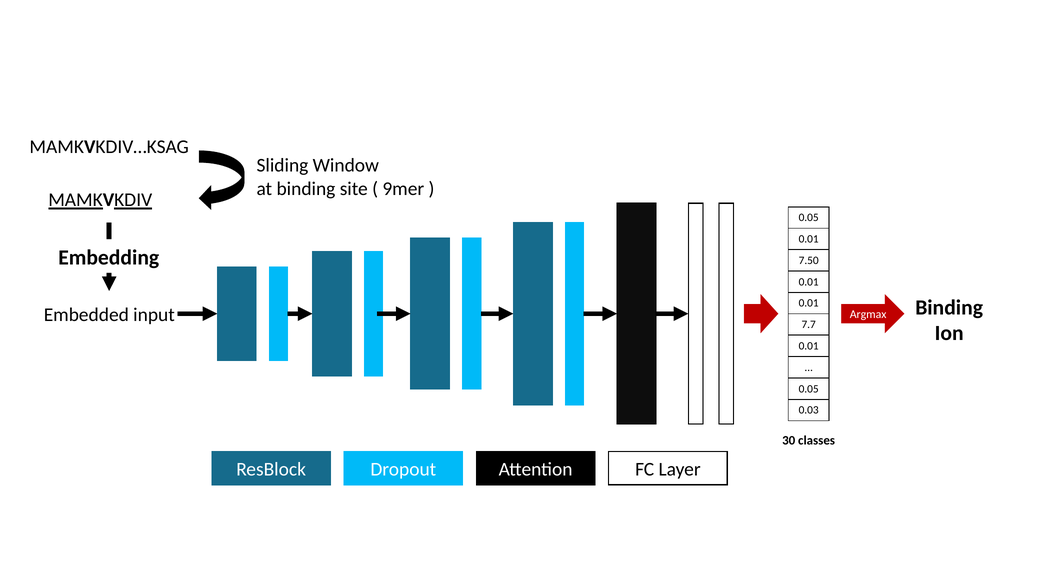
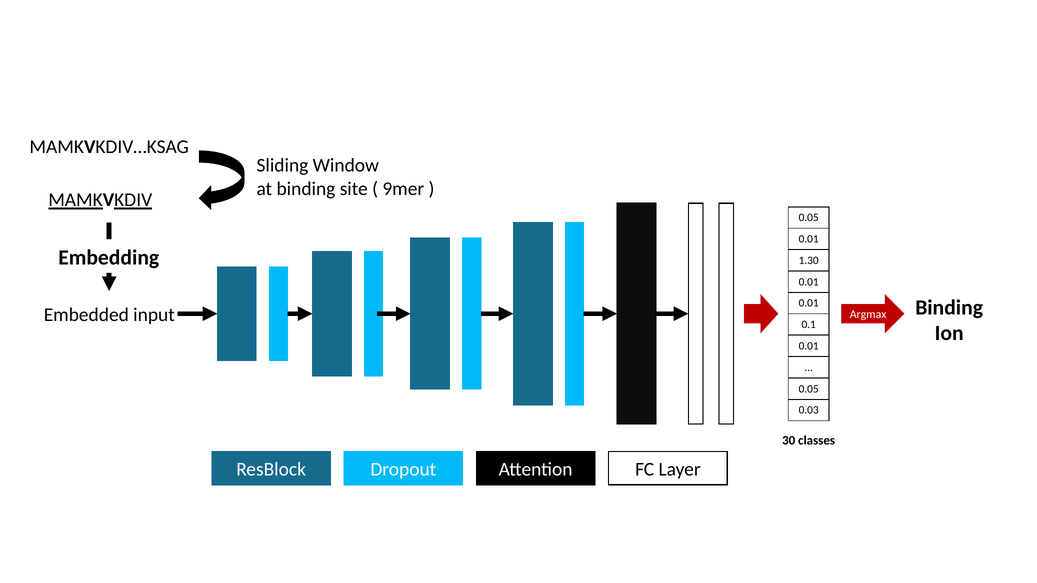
7.50: 7.50 -> 1.30
7.7: 7.7 -> 0.1
